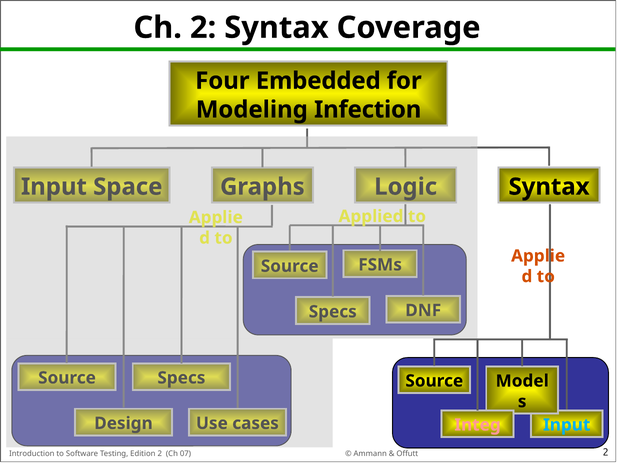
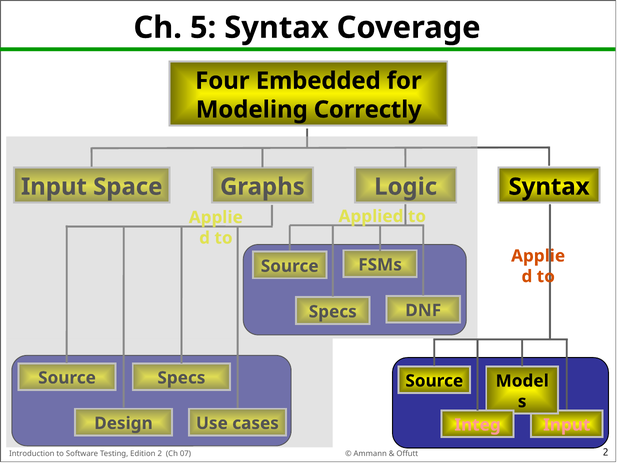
Ch 2: 2 -> 5
Infection: Infection -> Correctly
Input at (567, 425) colour: light blue -> pink
